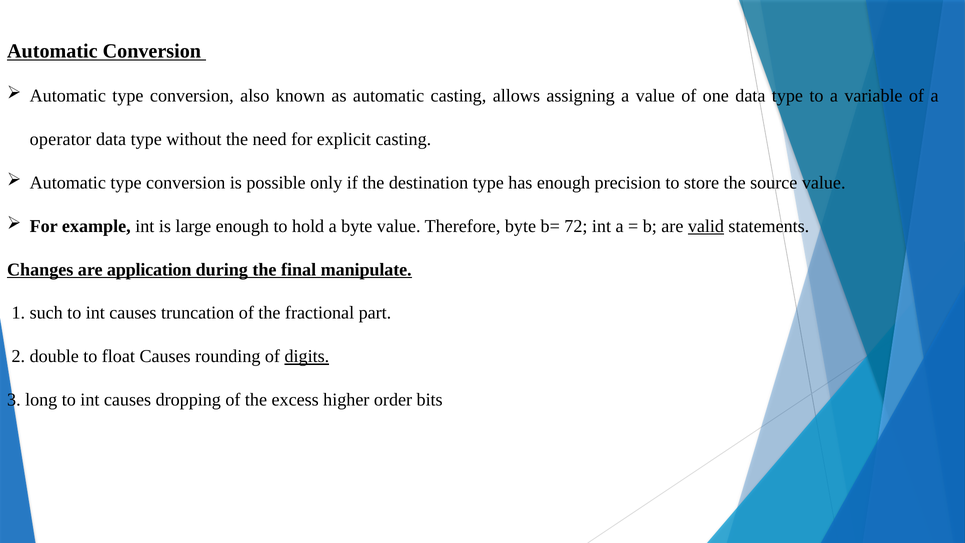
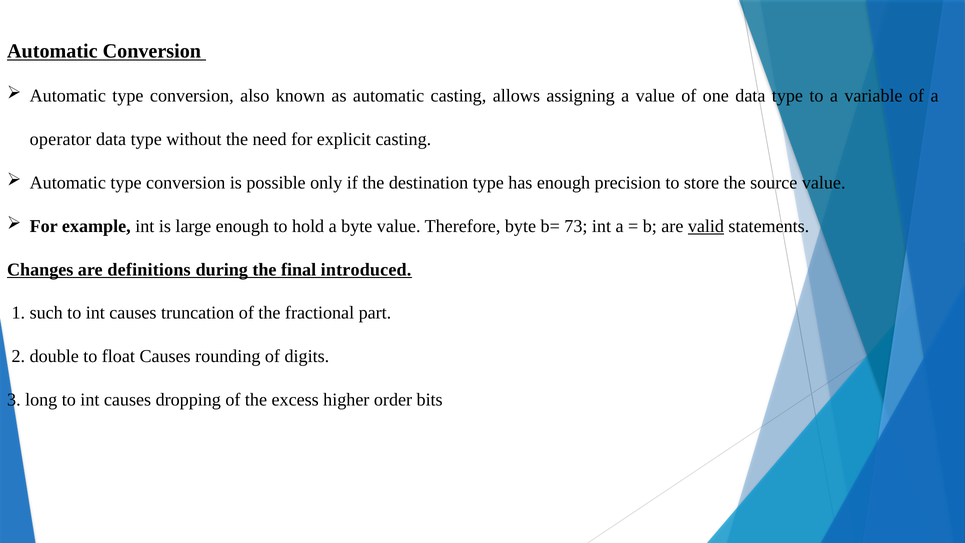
72: 72 -> 73
application: application -> definitions
manipulate: manipulate -> introduced
digits underline: present -> none
